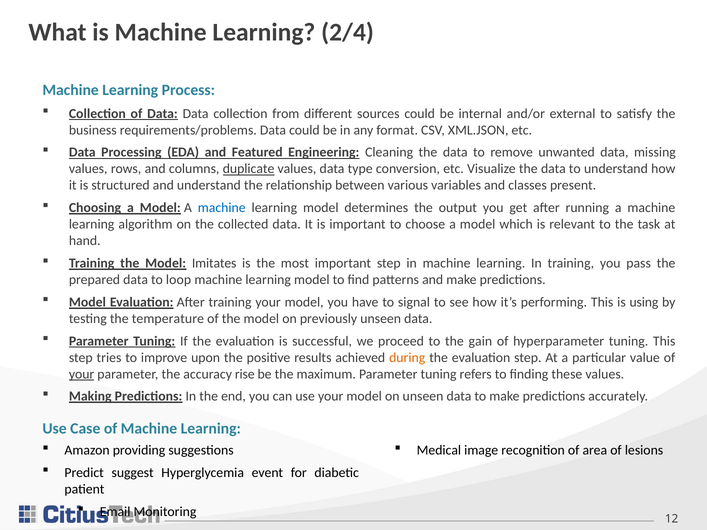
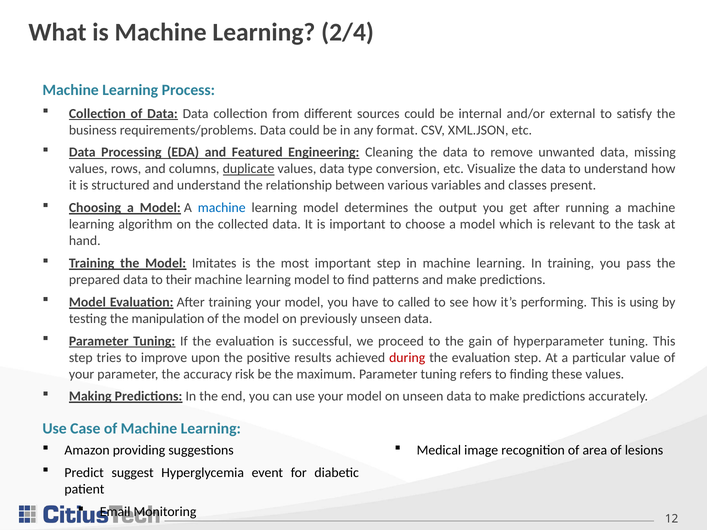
loop: loop -> their
signal: signal -> called
temperature: temperature -> manipulation
during colour: orange -> red
your at (82, 374) underline: present -> none
rise: rise -> risk
